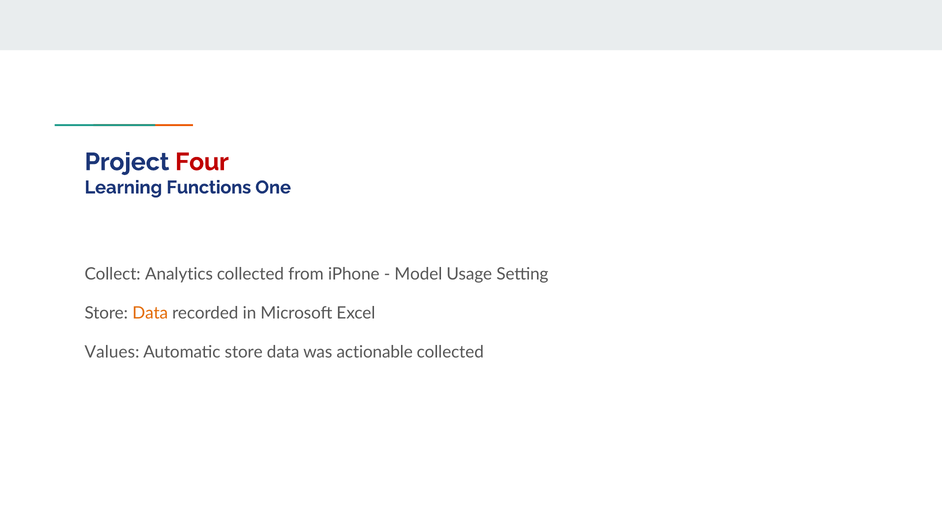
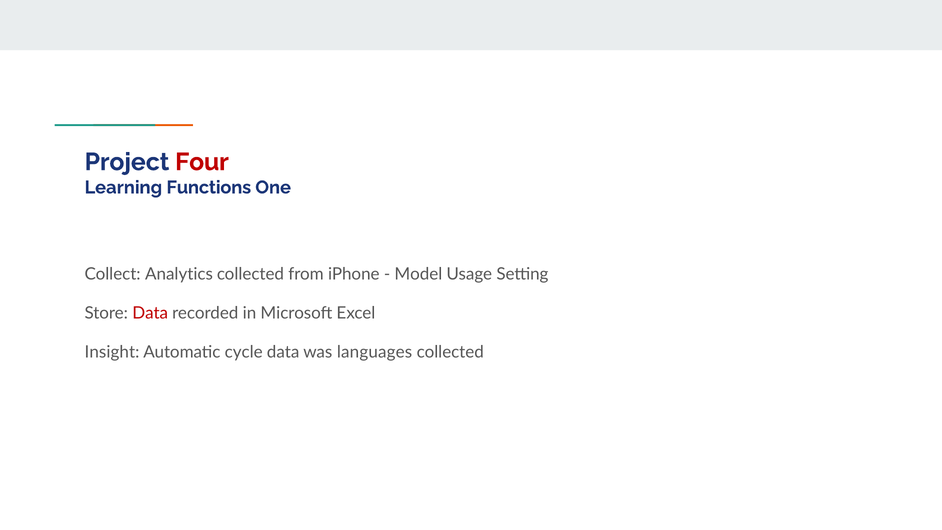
Data at (150, 313) colour: orange -> red
Values: Values -> Insight
Automatic store: store -> cycle
actionable: actionable -> languages
